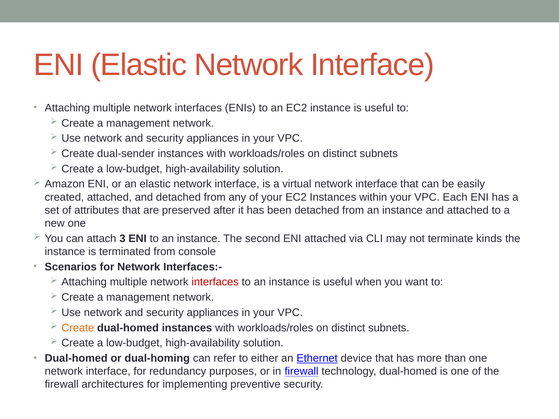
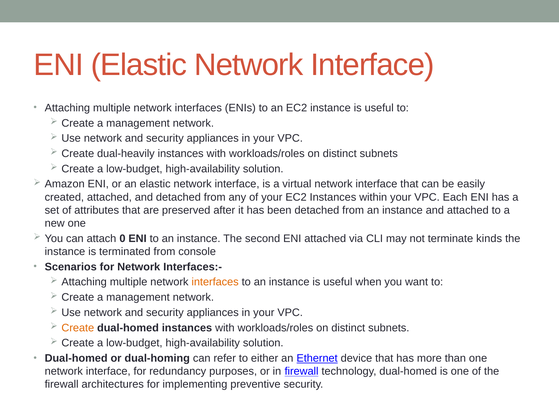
dual-sender: dual-sender -> dual-heavily
3: 3 -> 0
interfaces at (215, 282) colour: red -> orange
